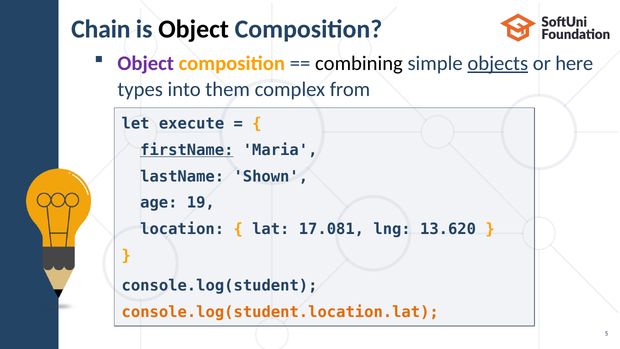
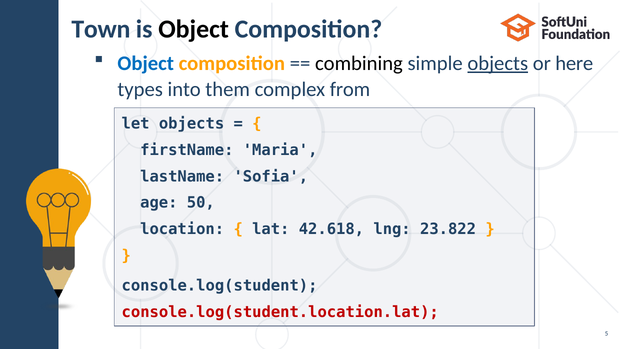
Chain: Chain -> Town
Object at (146, 63) colour: purple -> blue
let execute: execute -> objects
firstName underline: present -> none
Shown: Shown -> Sofia
19: 19 -> 50
17.081: 17.081 -> 42.618
13.620: 13.620 -> 23.822
console.log(student.location.lat colour: orange -> red
